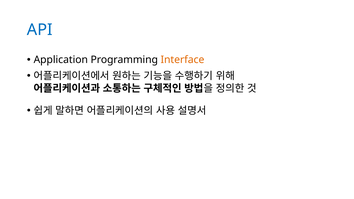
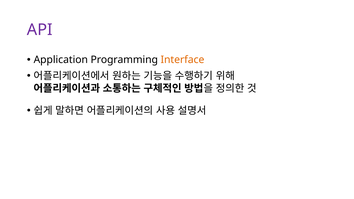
API colour: blue -> purple
